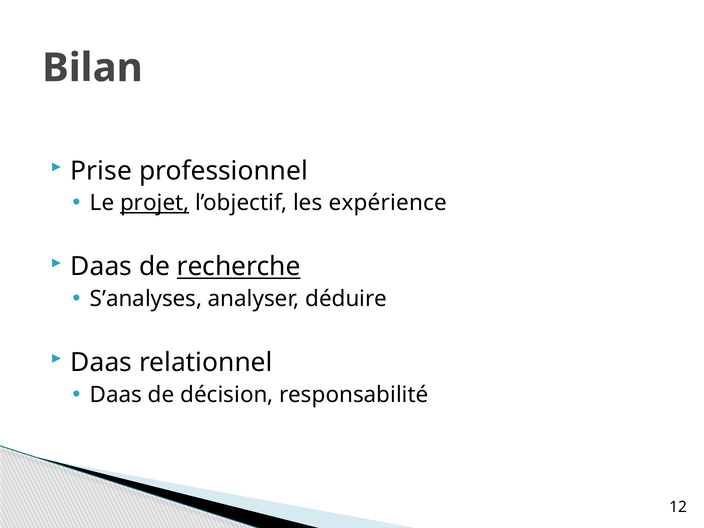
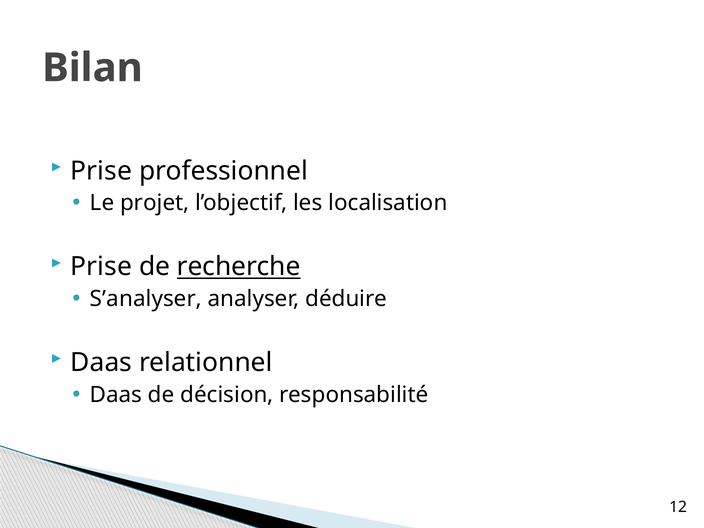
projet underline: present -> none
expérience: expérience -> localisation
Daas at (101, 267): Daas -> Prise
S’analyses: S’analyses -> S’analyser
